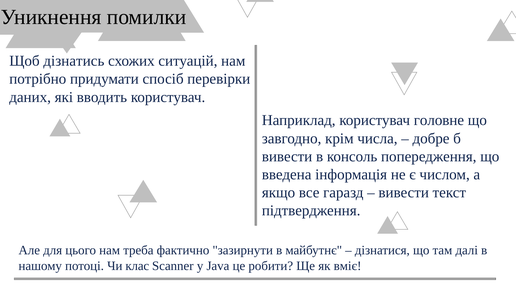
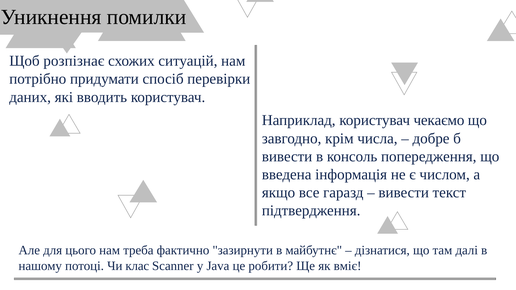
дізнатись: дізнатись -> розпізнає
головне: головне -> чекаємо
